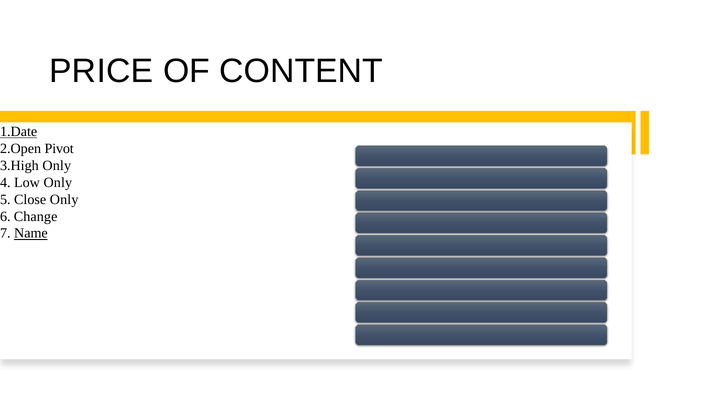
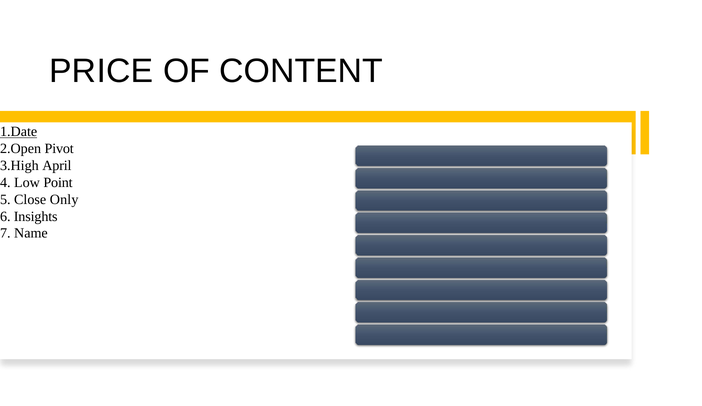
3.High Only: Only -> April
Low Only: Only -> Point
Change: Change -> Insights
Name underline: present -> none
